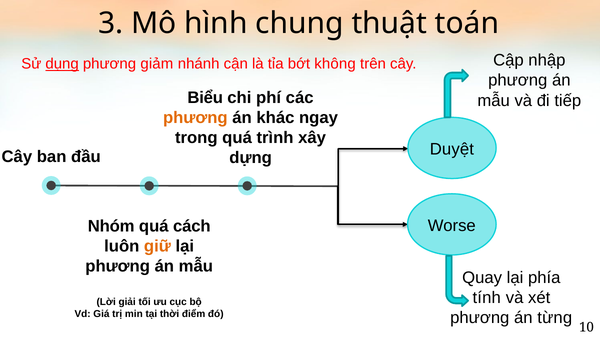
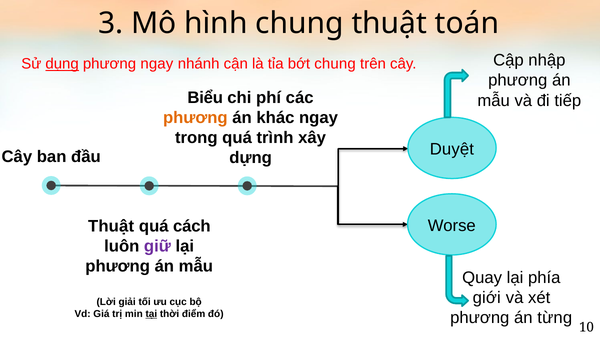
phương giảm: giảm -> ngay
bớt không: không -> chung
Nhóm at (111, 226): Nhóm -> Thuật
giữ colour: orange -> purple
tính: tính -> giới
tại underline: none -> present
